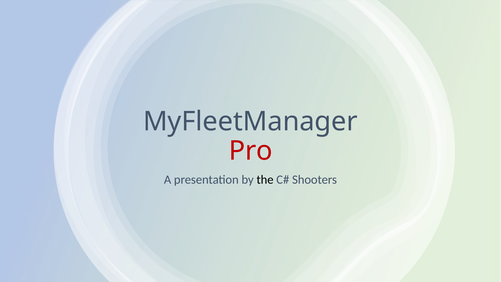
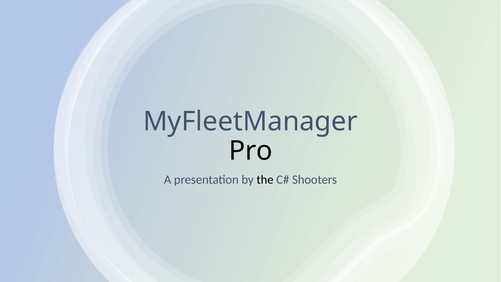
Pro colour: red -> black
